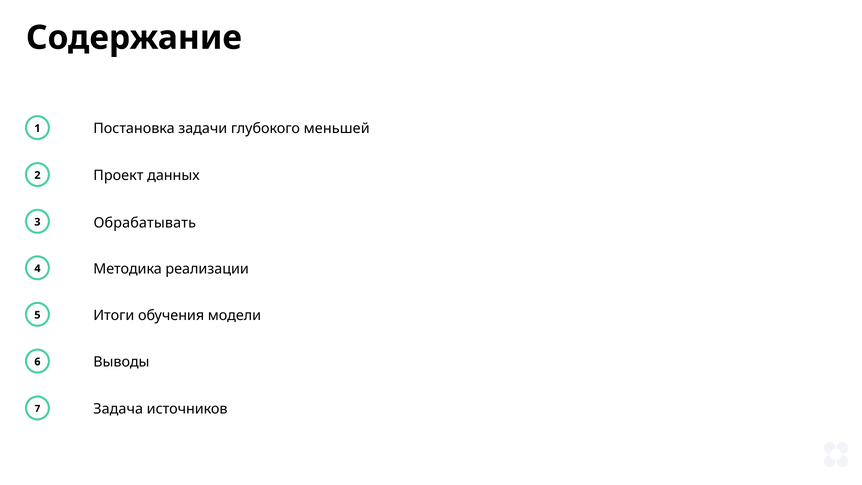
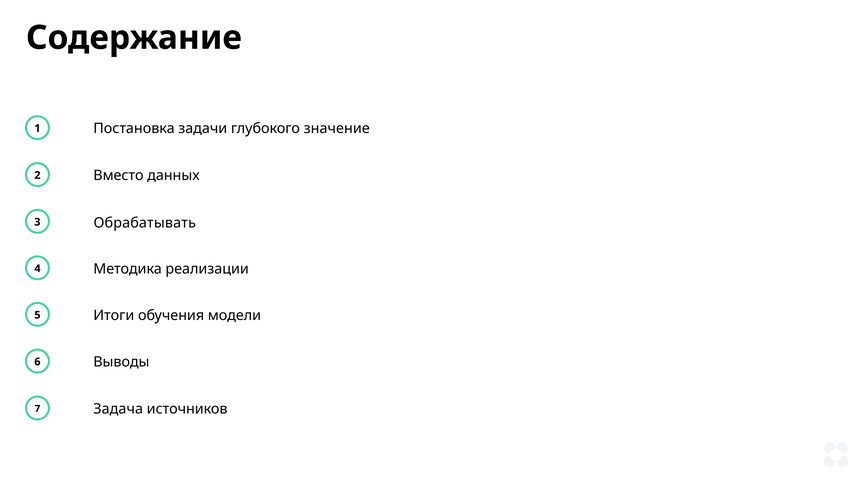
меньшей: меньшей -> значение
Проект: Проект -> Вместо
